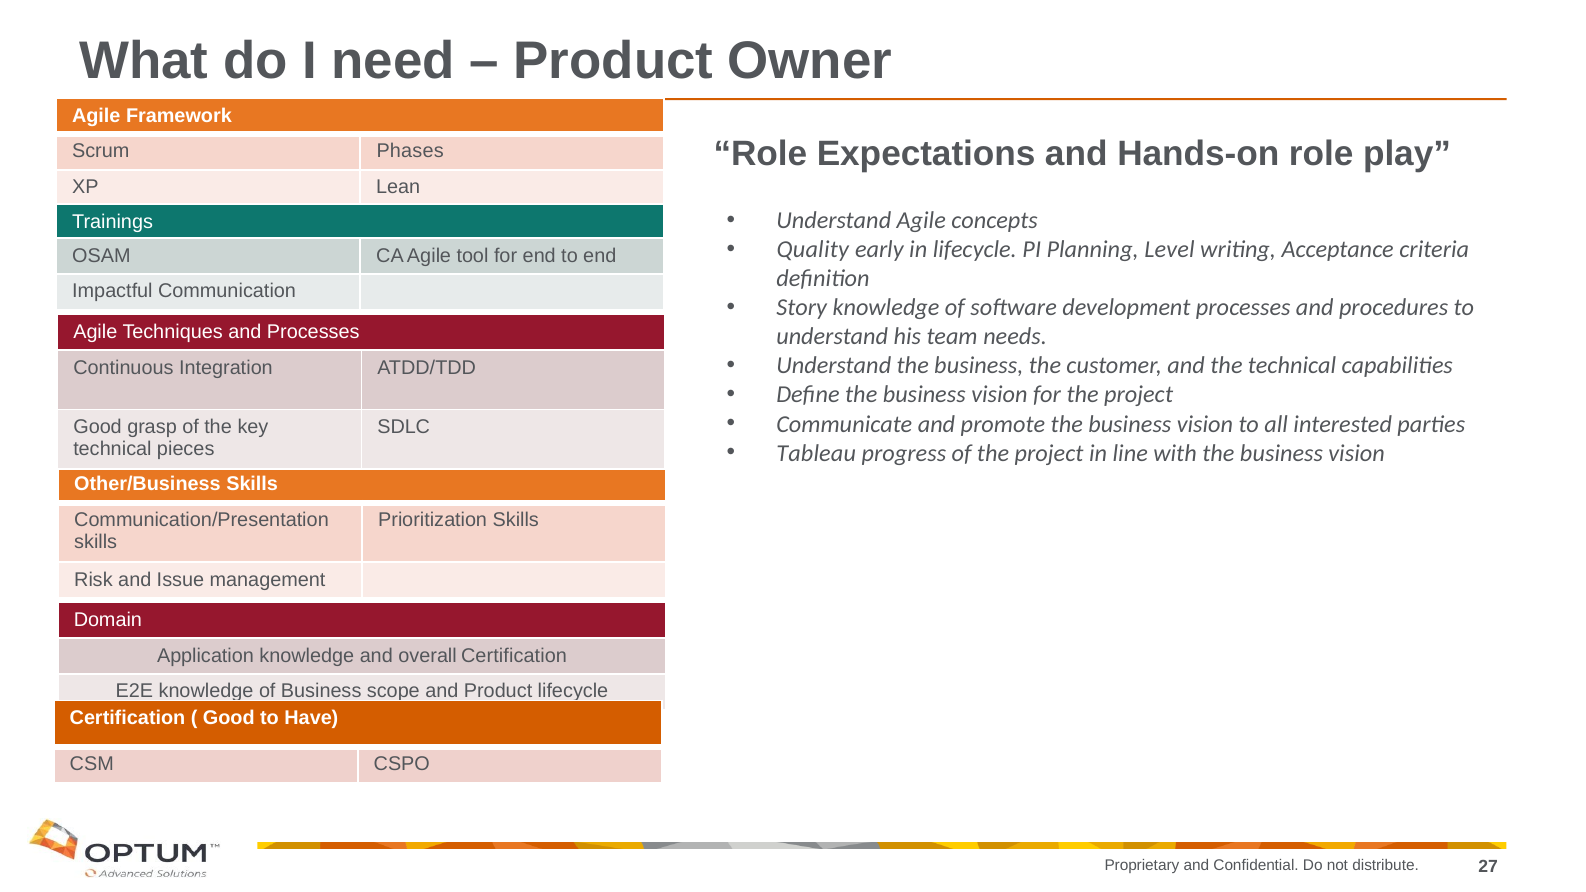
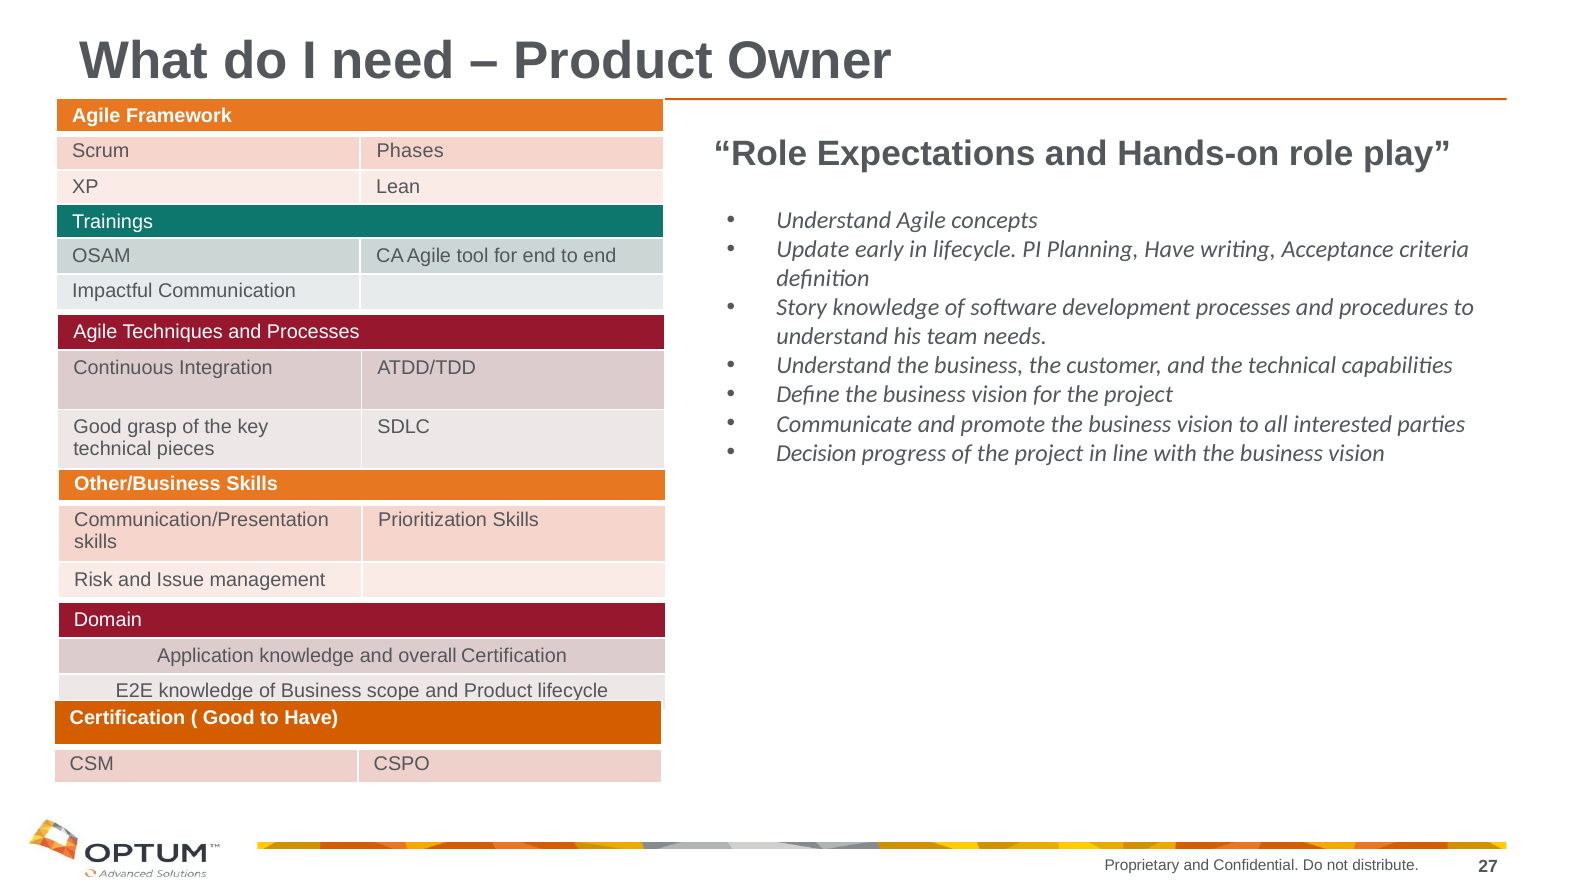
Quality: Quality -> Update
Planning Level: Level -> Have
Tableau: Tableau -> Decision
